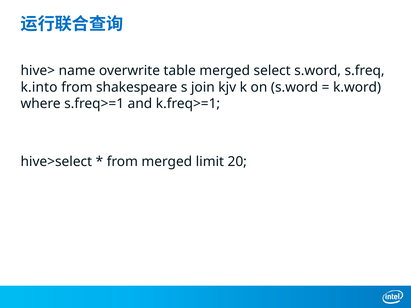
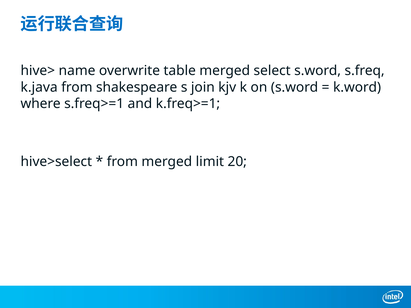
k.into: k.into -> k.java
